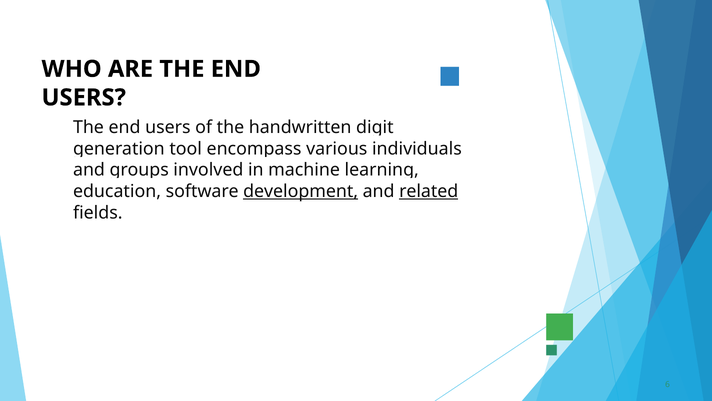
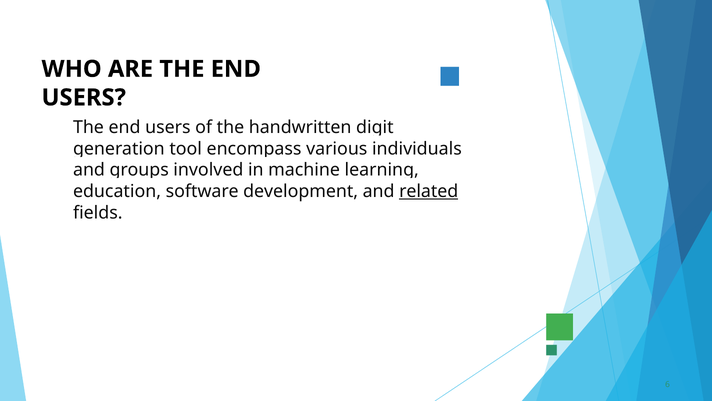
development underline: present -> none
